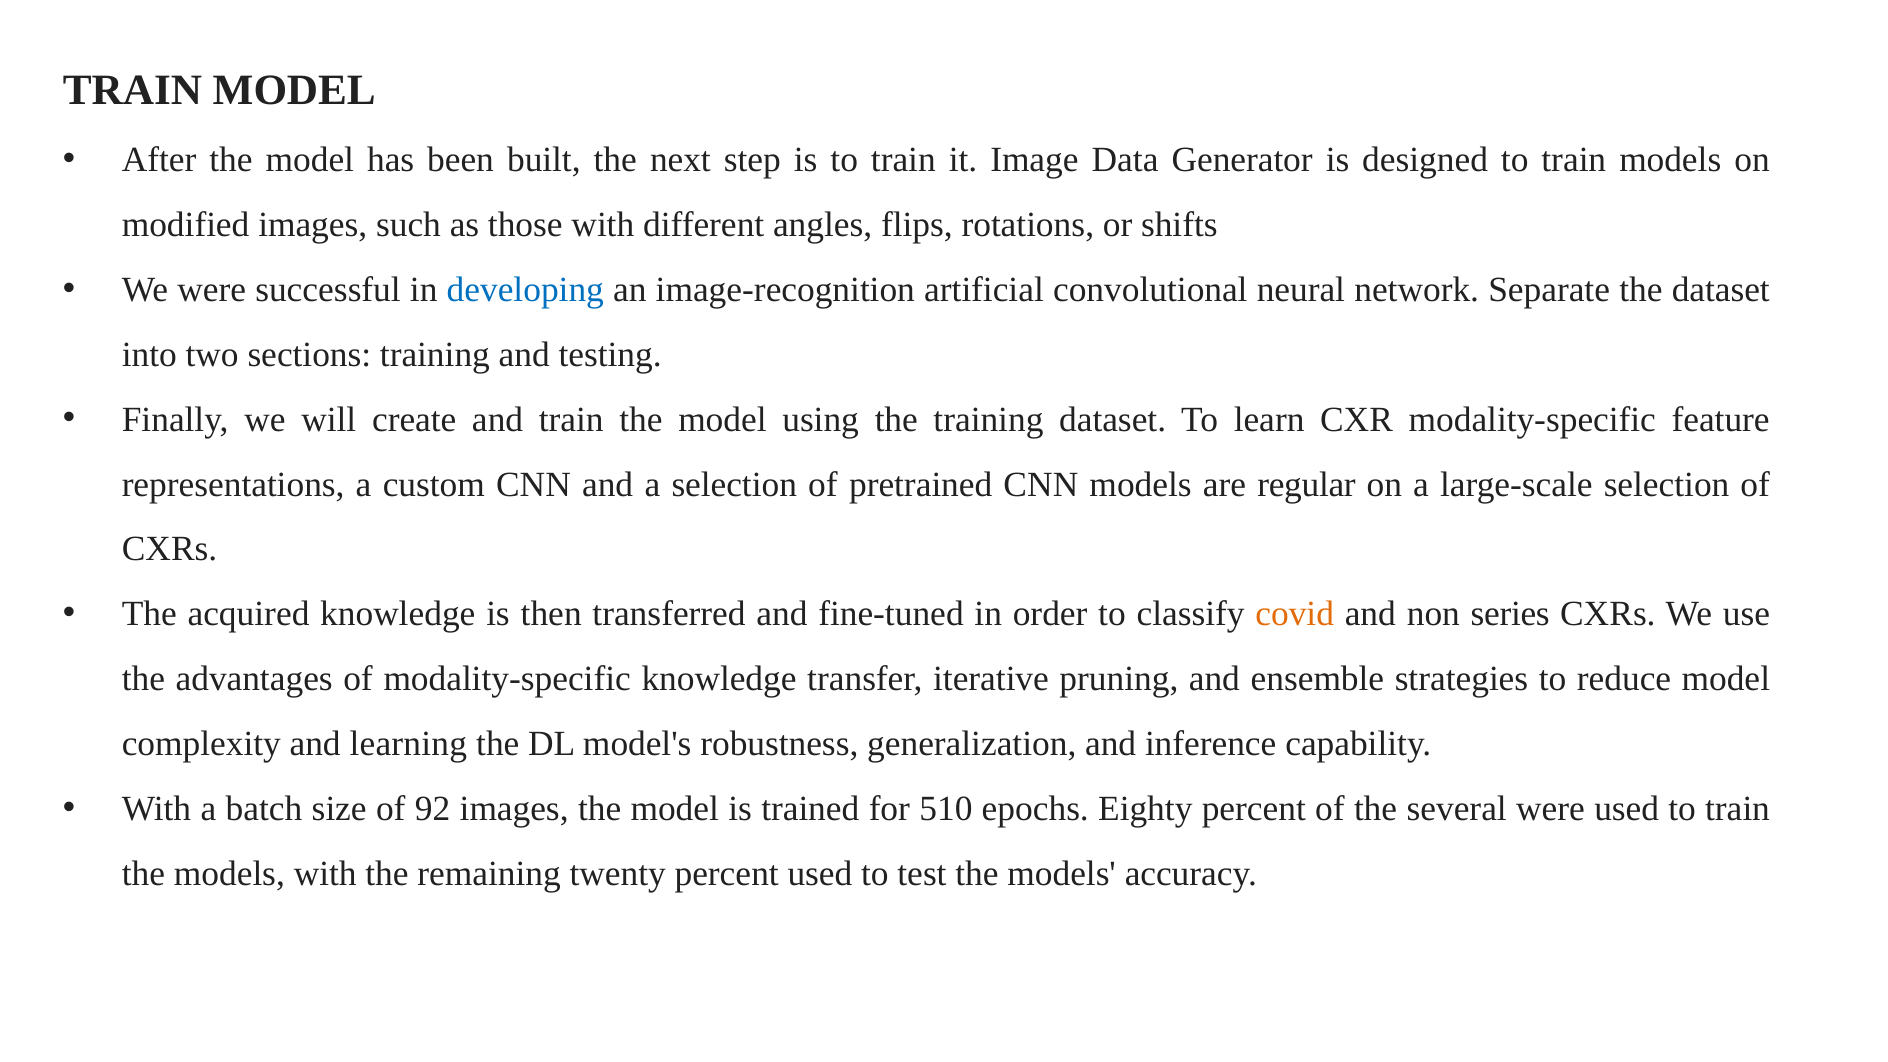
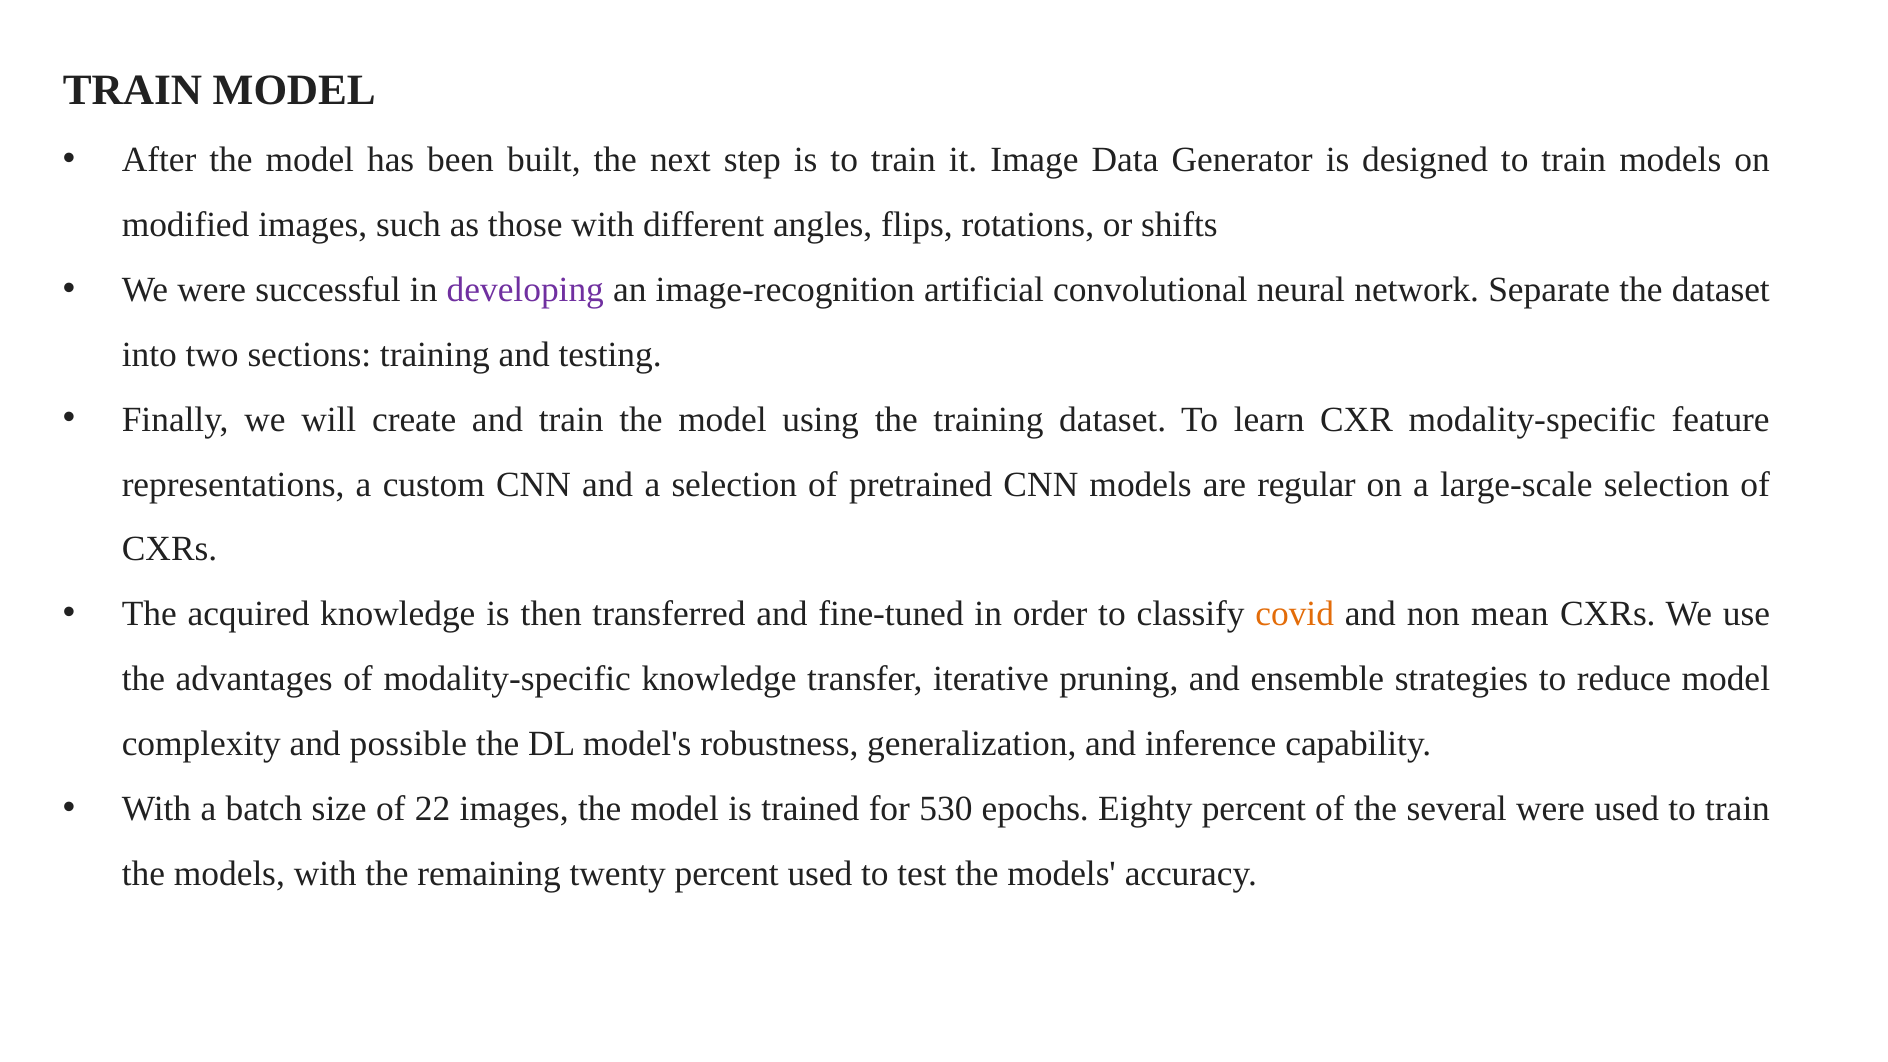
developing colour: blue -> purple
series: series -> mean
learning: learning -> possible
92: 92 -> 22
510: 510 -> 530
